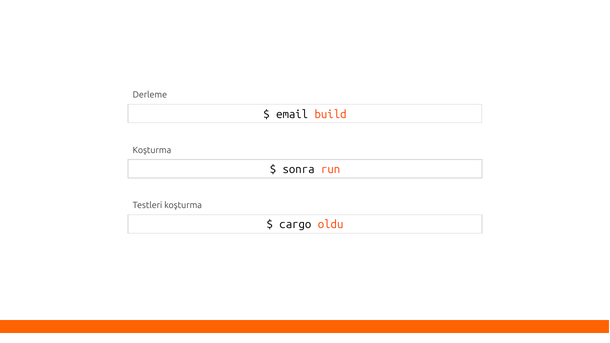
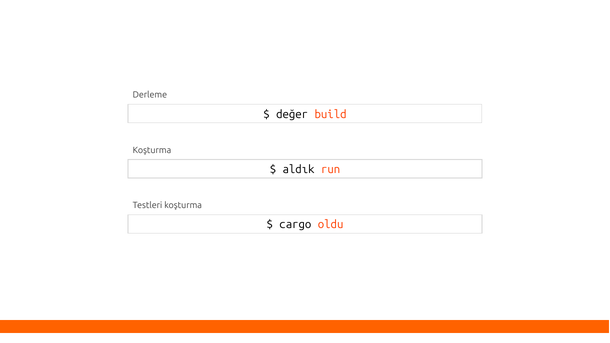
email: email -> değer
sonra: sonra -> aldık
